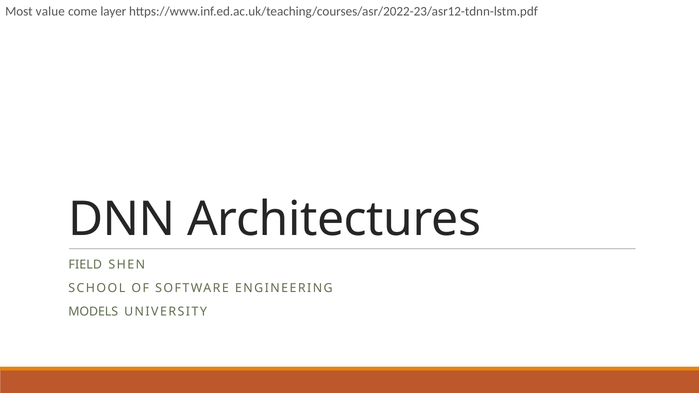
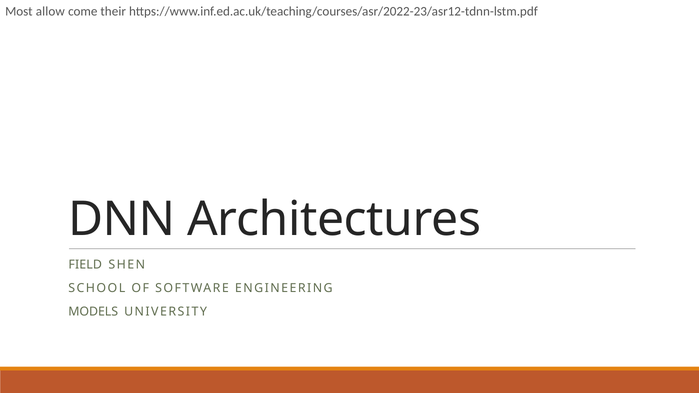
value: value -> allow
layer: layer -> their
